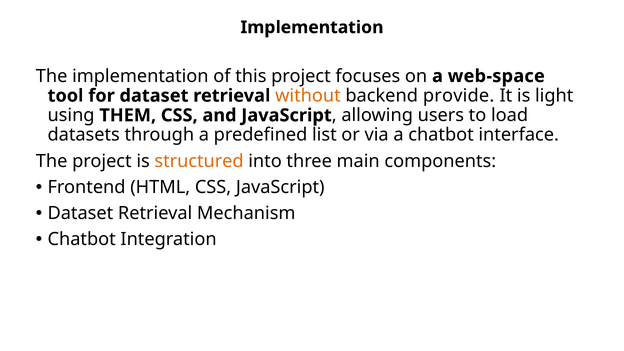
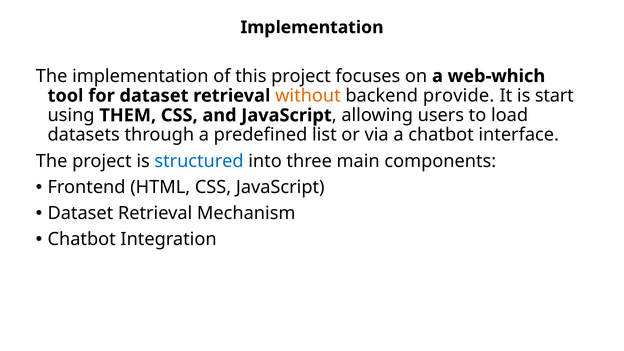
web-space: web-space -> web-which
light: light -> start
structured colour: orange -> blue
